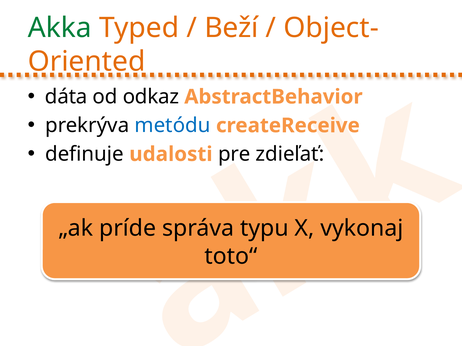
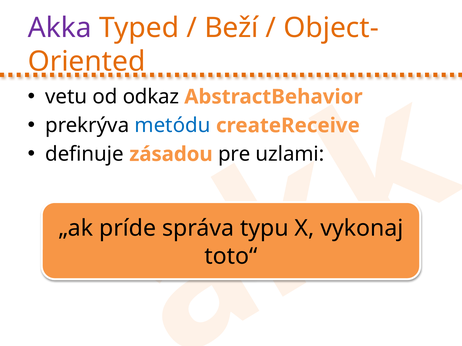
Akka colour: green -> purple
dáta: dáta -> vetu
udalosti: udalosti -> zásadou
zdieľať: zdieľať -> uzlami
